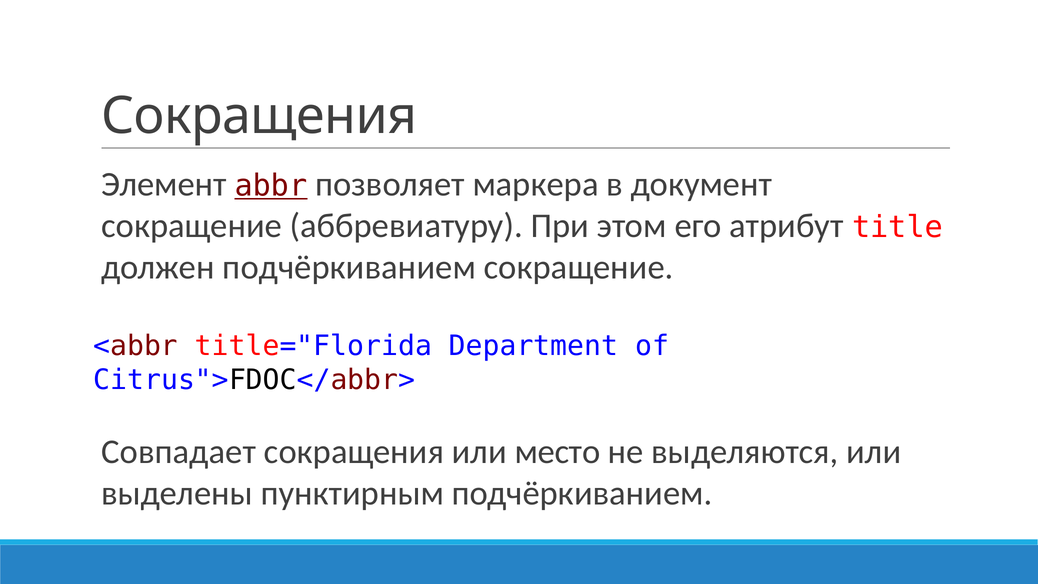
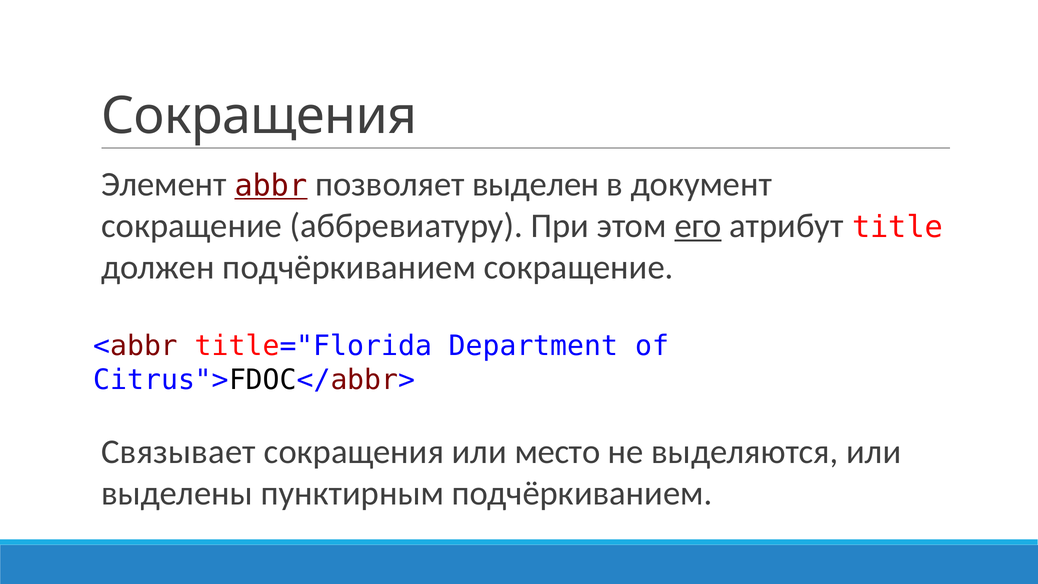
маркера: маркера -> выделен
его underline: none -> present
Совпадает: Совпадает -> Связывает
